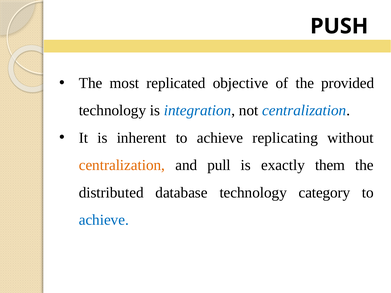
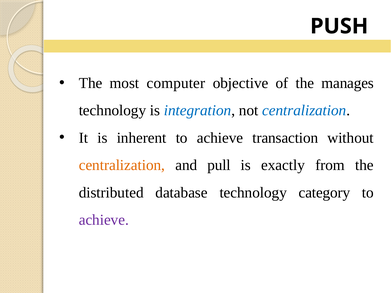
replicated: replicated -> computer
provided: provided -> manages
replicating: replicating -> transaction
them: them -> from
achieve at (104, 220) colour: blue -> purple
